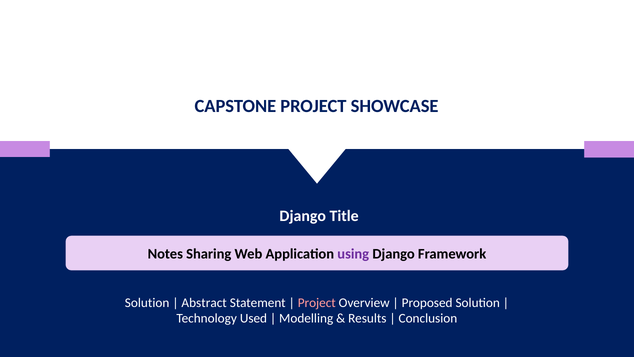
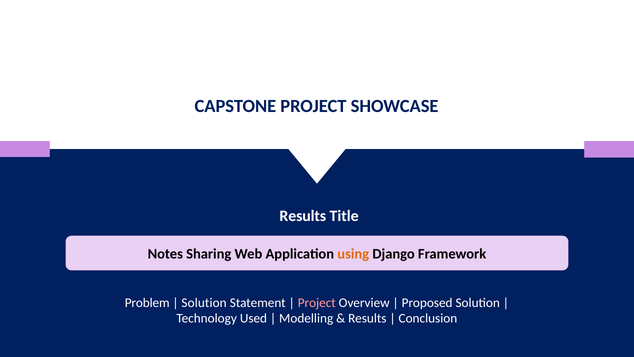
Django at (303, 216): Django -> Results
using colour: purple -> orange
Solution at (147, 302): Solution -> Problem
Abstract at (204, 302): Abstract -> Solution
